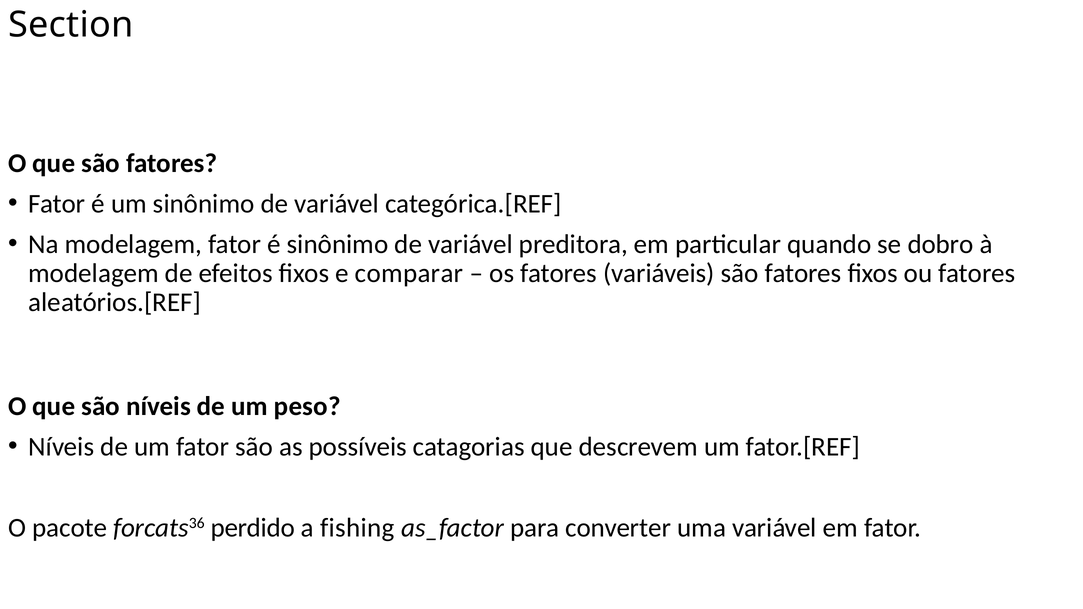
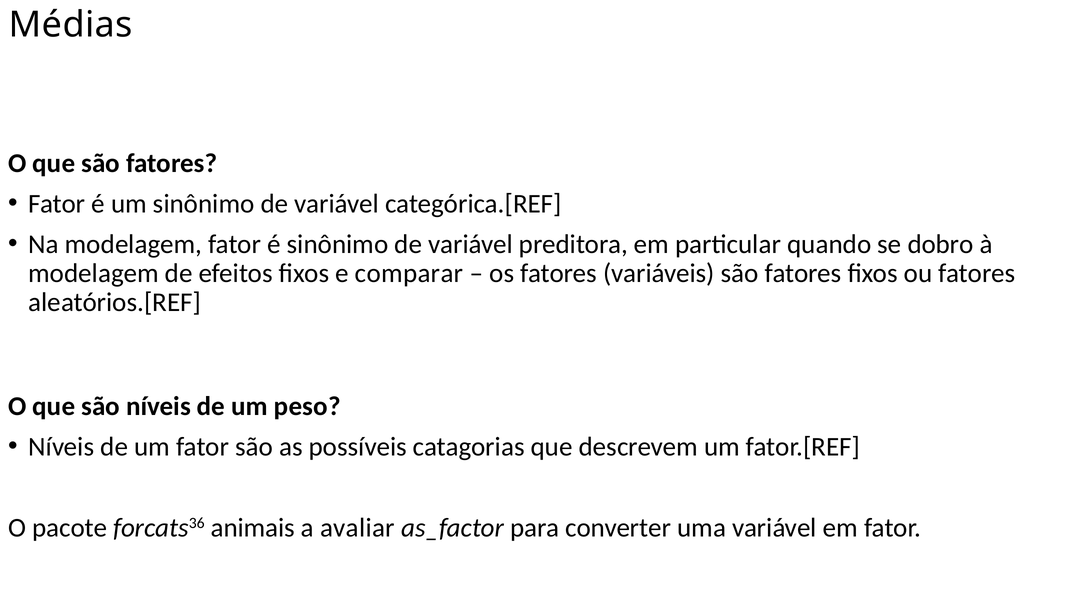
Section: Section -> Médias
perdido: perdido -> animais
fishing: fishing -> avaliar
